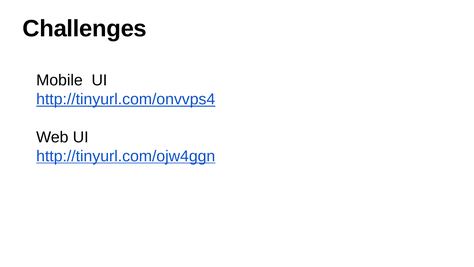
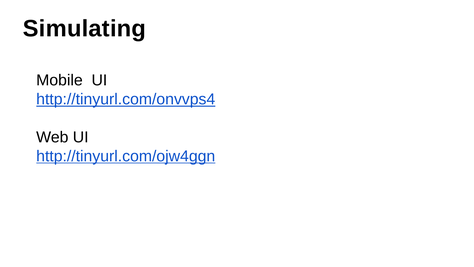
Challenges: Challenges -> Simulating
